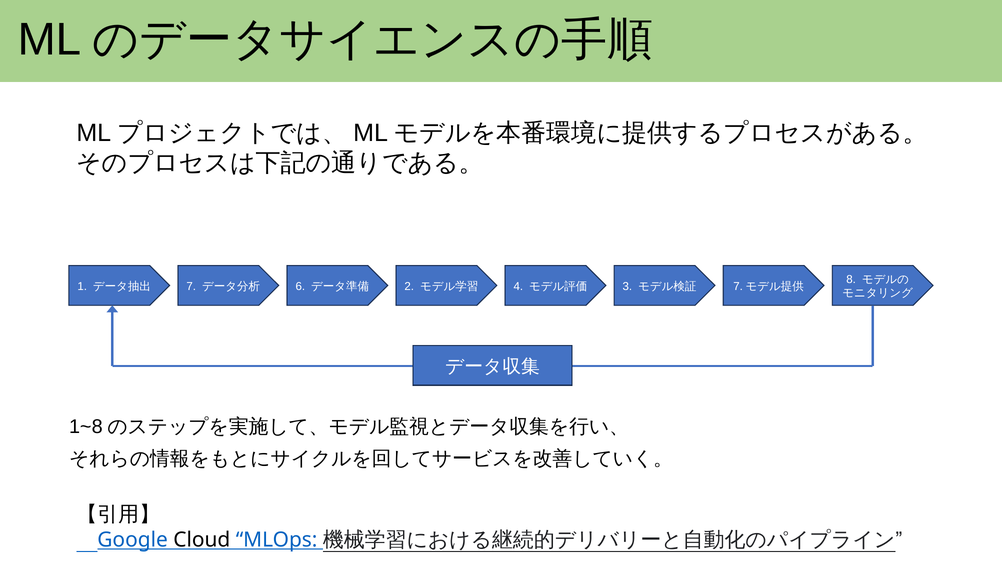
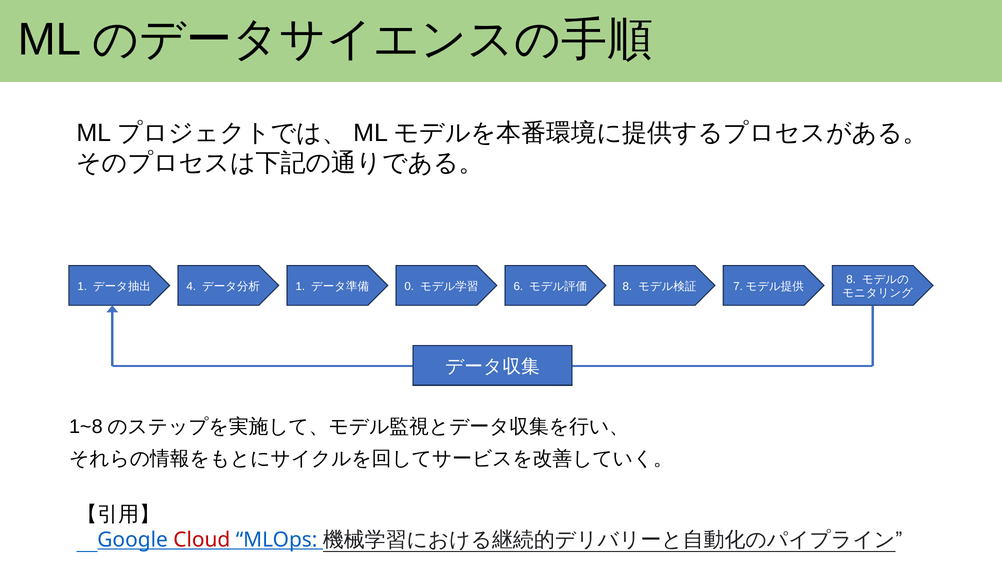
7: 7 -> 4
6 at (300, 287): 6 -> 1
2: 2 -> 0
4: 4 -> 6
3 at (627, 287): 3 -> 8
Cloud colour: black -> red
